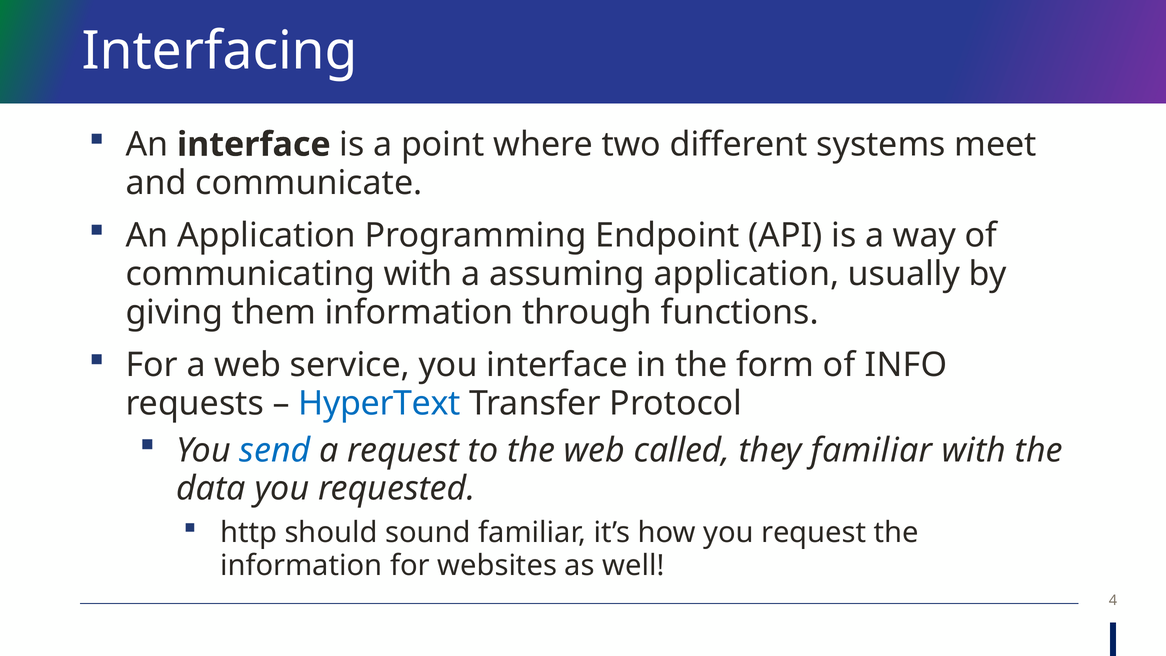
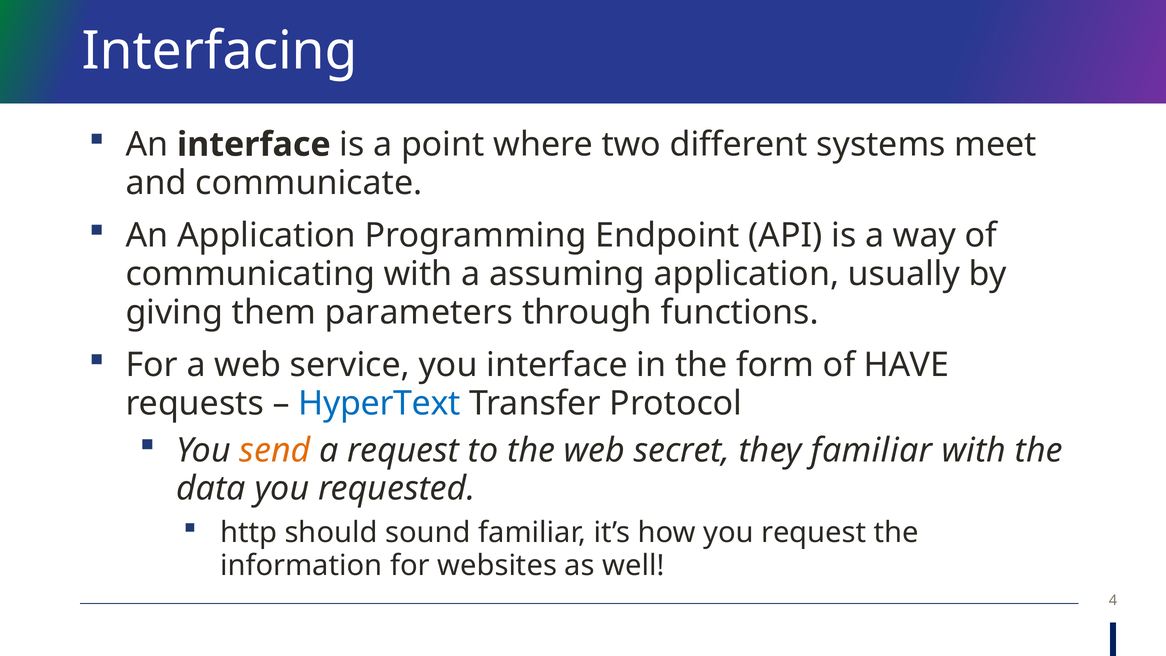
them information: information -> parameters
INFO: INFO -> HAVE
send colour: blue -> orange
called: called -> secret
